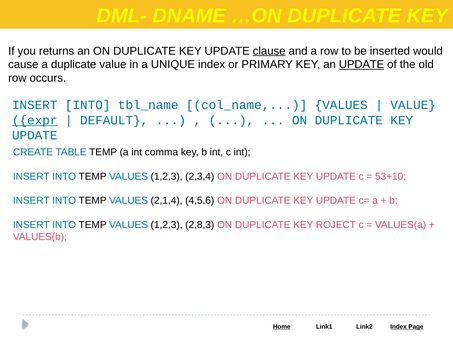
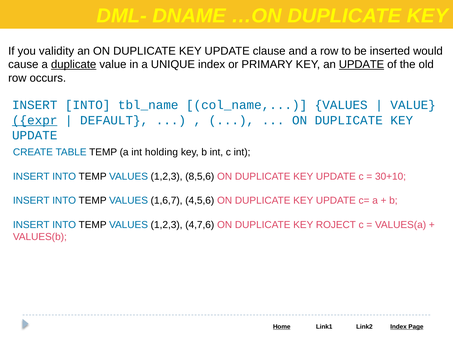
returns: returns -> validity
clause underline: present -> none
duplicate at (74, 64) underline: none -> present
comma: comma -> holding
2,3,4: 2,3,4 -> 8,5,6
53+10: 53+10 -> 30+10
2,1,4: 2,1,4 -> 1,6,7
2,8,3: 2,8,3 -> 4,7,6
